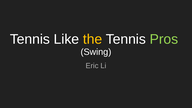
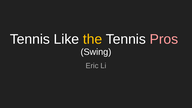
Pros colour: light green -> pink
